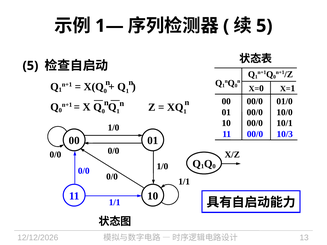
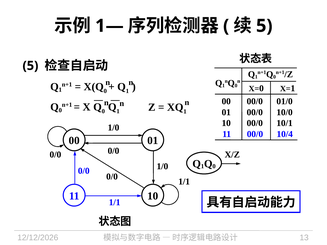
10/3: 10/3 -> 10/4
